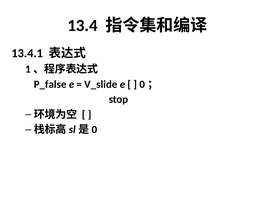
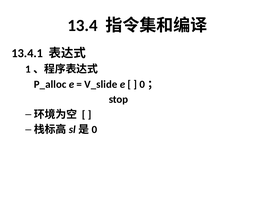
P_false: P_false -> P_alloc
